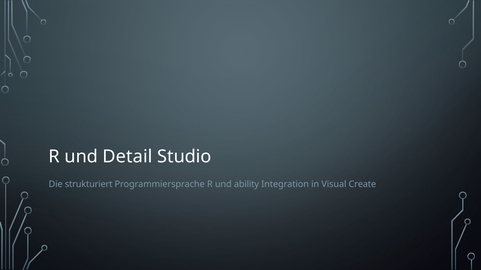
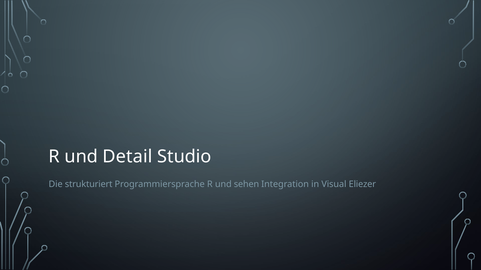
ability: ability -> sehen
Create: Create -> Eliezer
